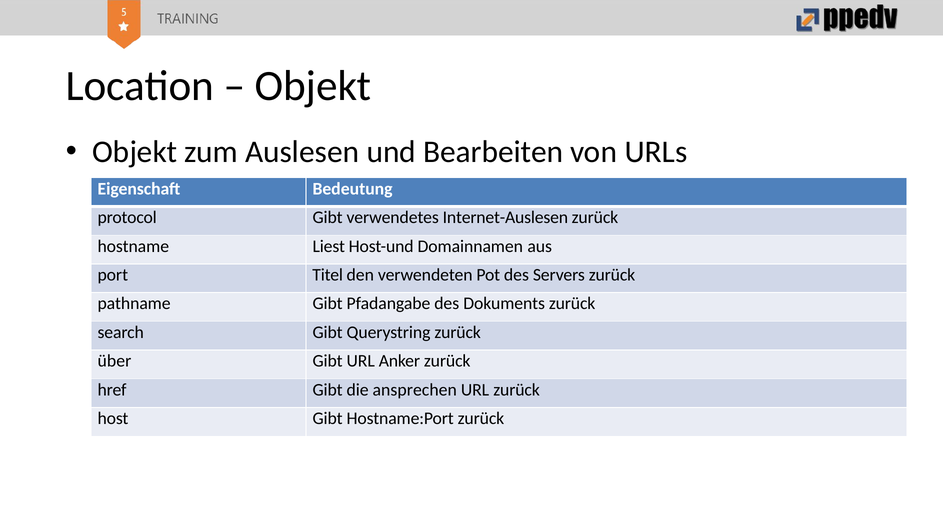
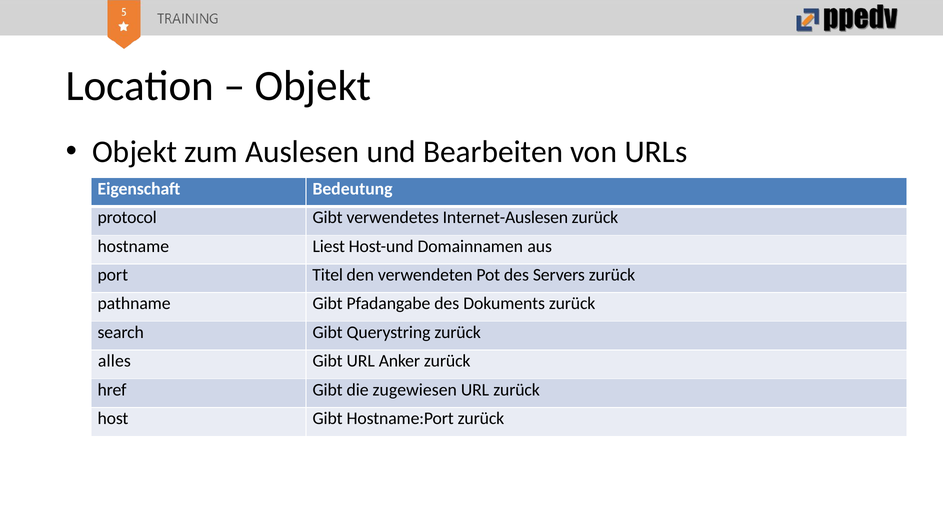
über: über -> alles
ansprechen: ansprechen -> zugewiesen
